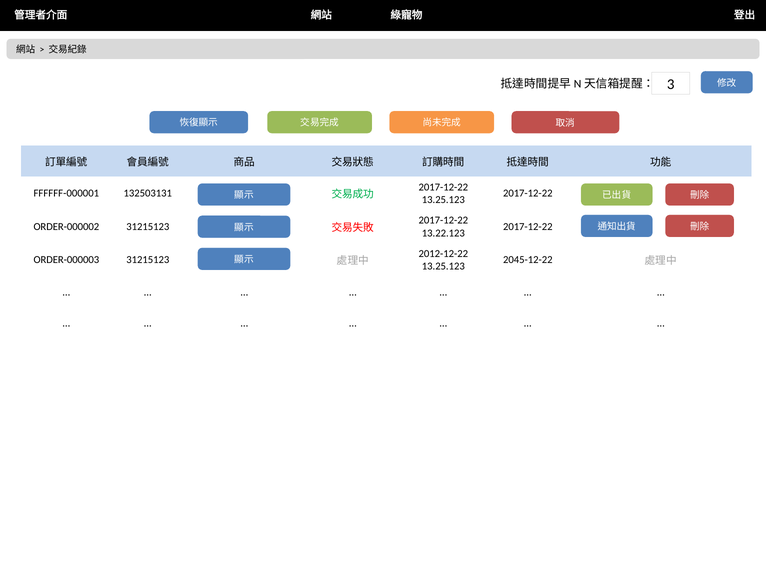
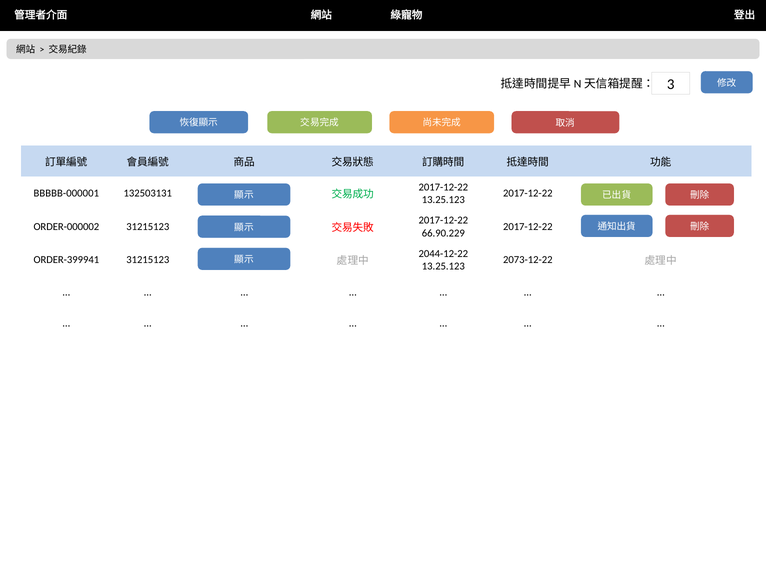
FFFFFF-000001: FFFFFF-000001 -> BBBBB-000001
13.22.123: 13.22.123 -> 66.90.229
2012-12-22: 2012-12-22 -> 2044-12-22
ORDER-000003: ORDER-000003 -> ORDER-399941
2045-12-22: 2045-12-22 -> 2073-12-22
